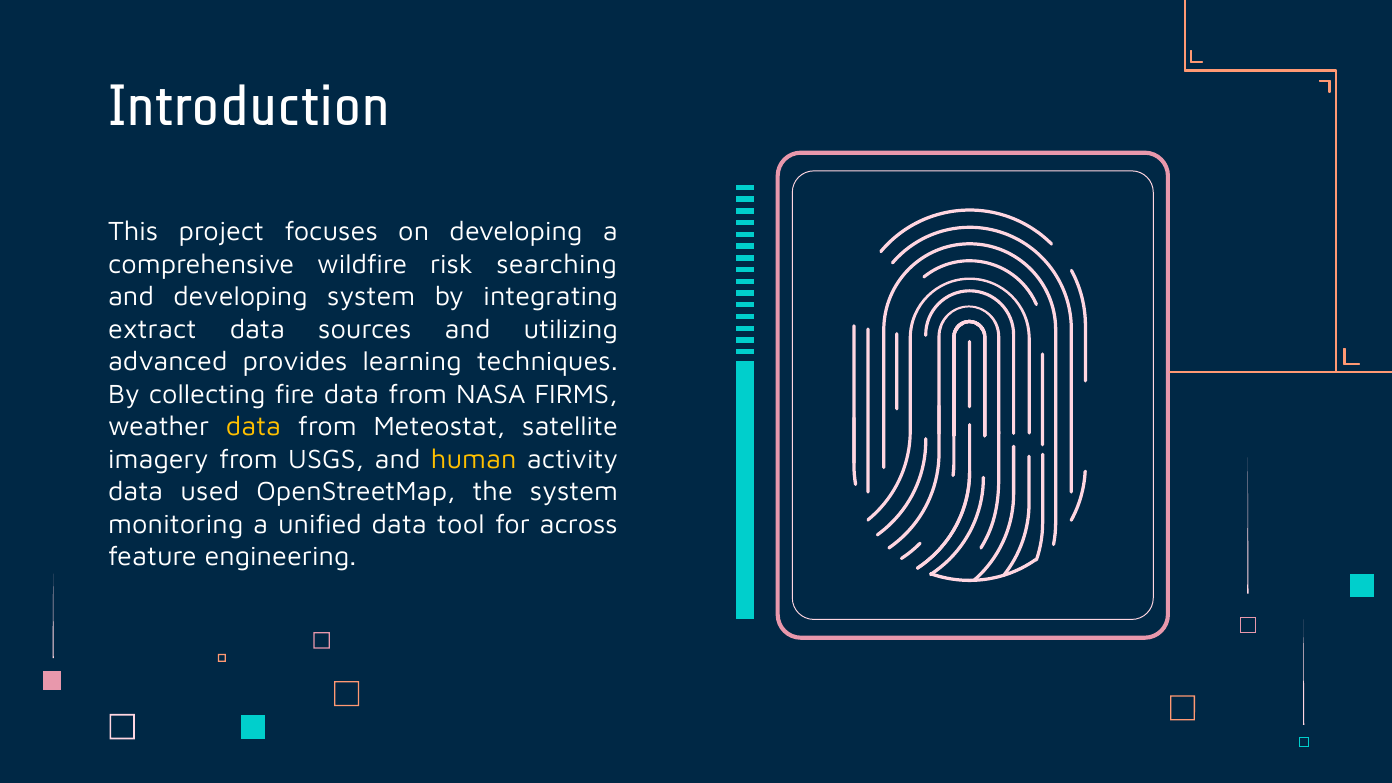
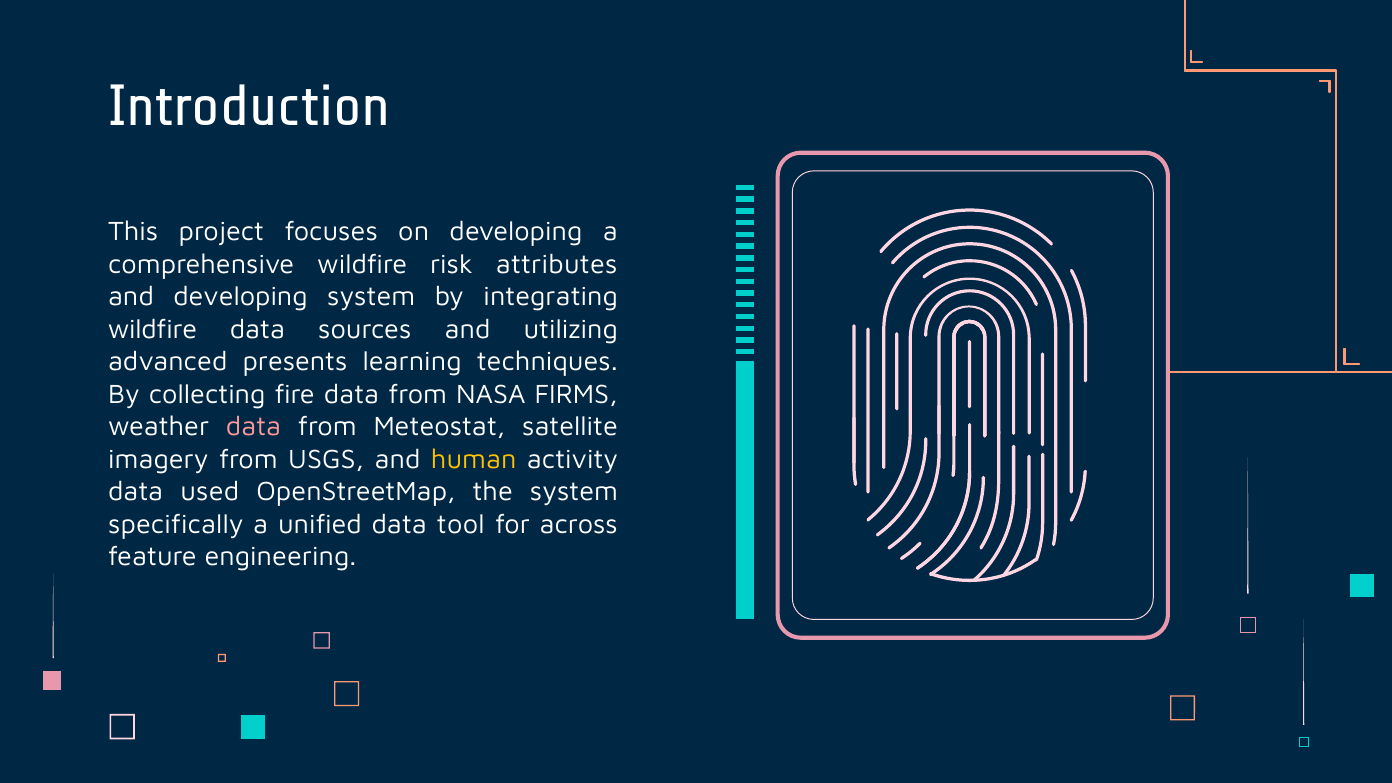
searching: searching -> attributes
extract at (152, 329): extract -> wildfire
provides: provides -> presents
data at (254, 427) colour: yellow -> pink
monitoring: monitoring -> specifically
